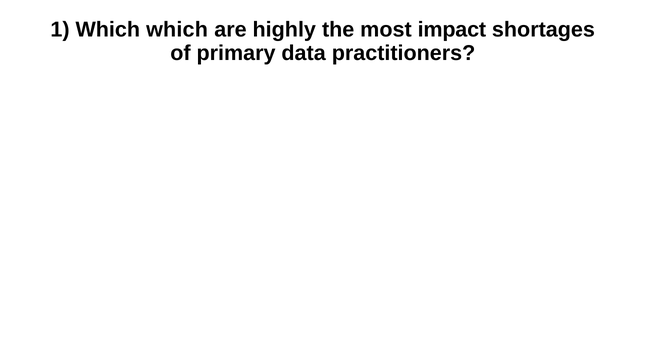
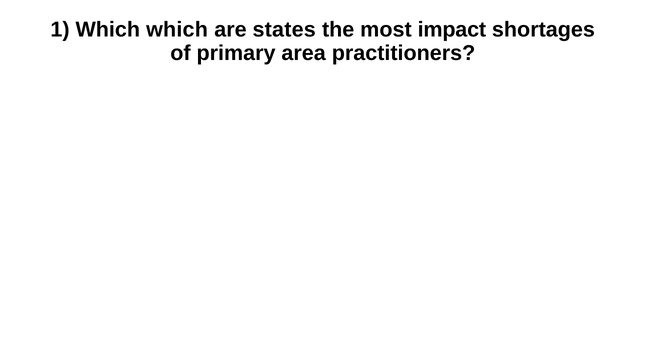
highly: highly -> states
data: data -> area
